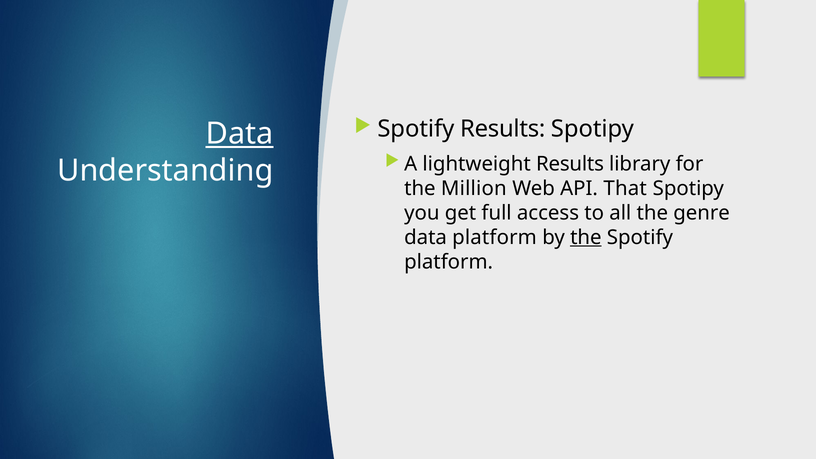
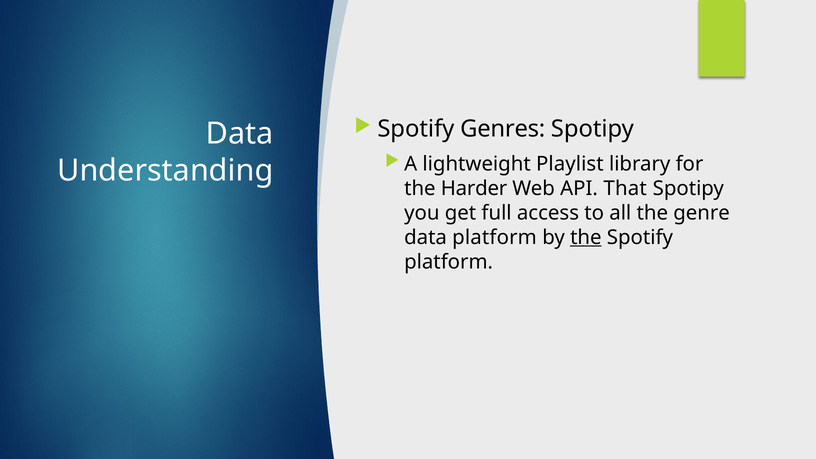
Spotify Results: Results -> Genres
Data at (240, 134) underline: present -> none
lightweight Results: Results -> Playlist
Million: Million -> Harder
